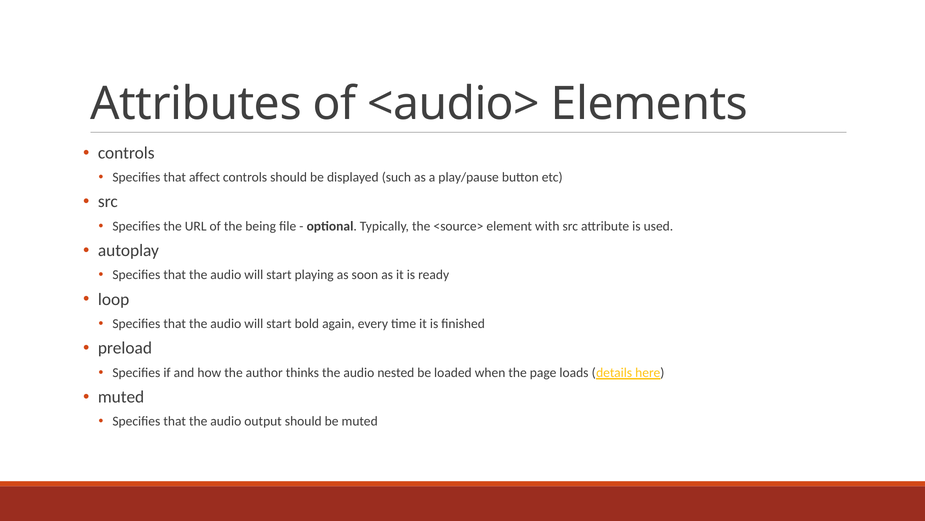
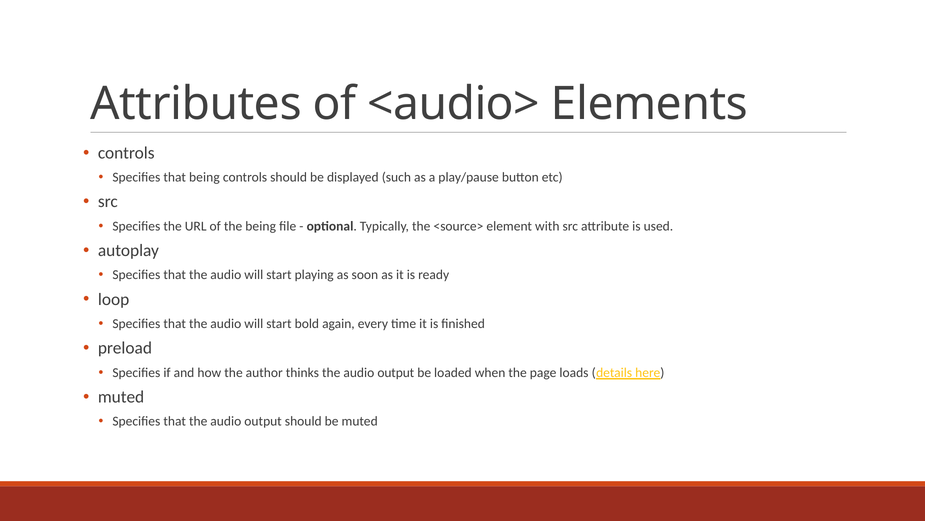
that affect: affect -> being
thinks the audio nested: nested -> output
